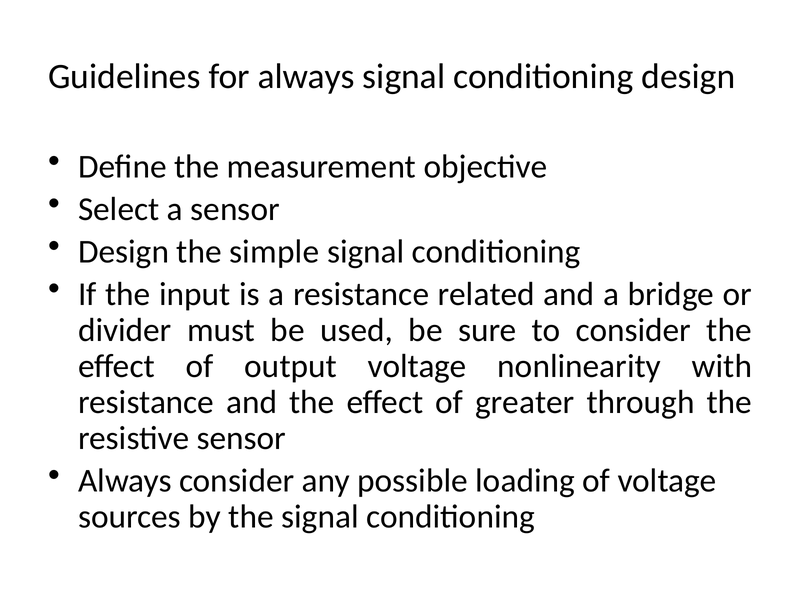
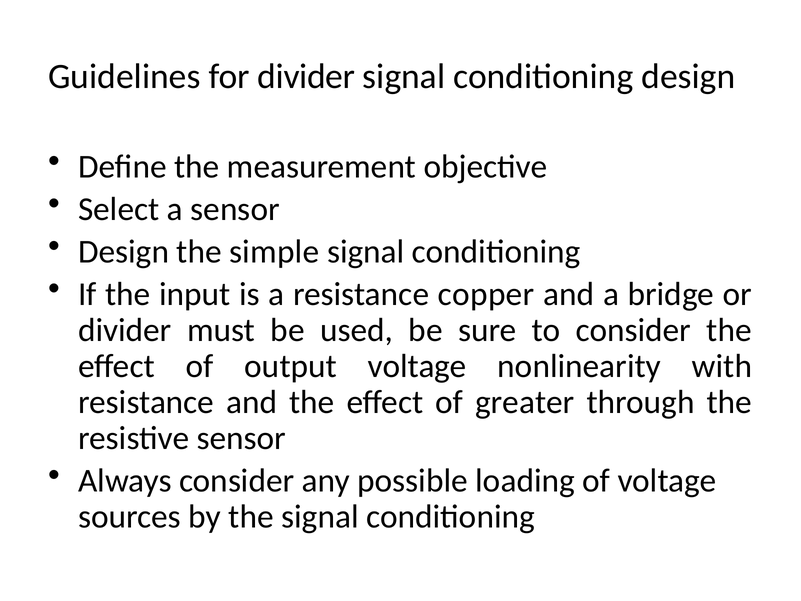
for always: always -> divider
related: related -> copper
